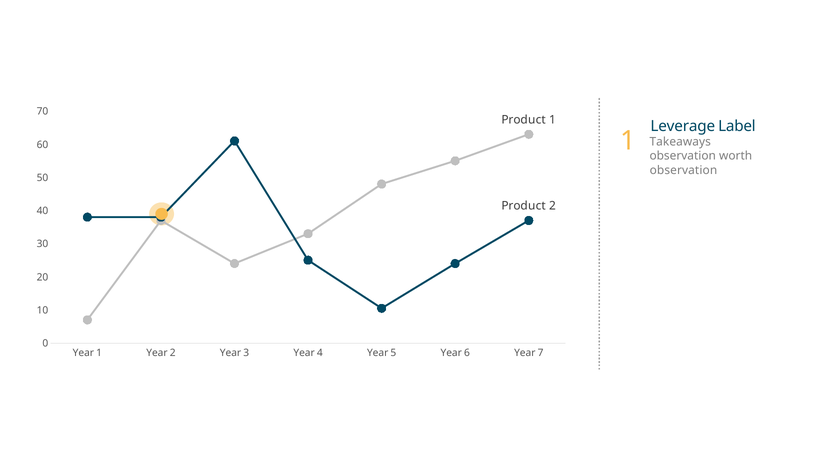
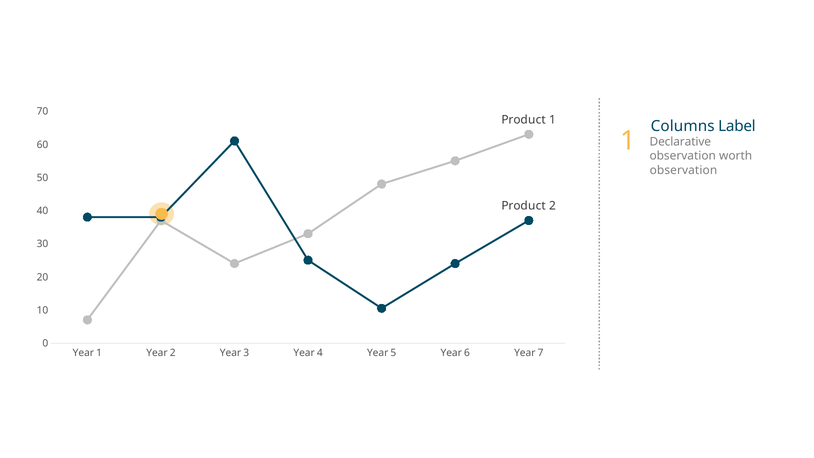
Leverage: Leverage -> Columns
Takeaways: Takeaways -> Declarative
